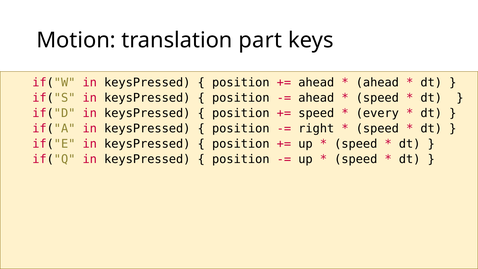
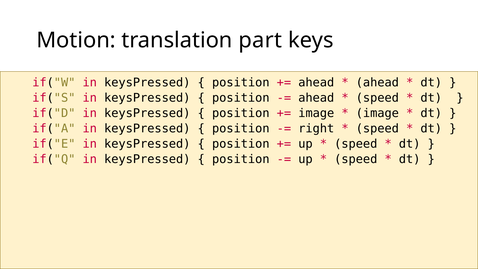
speed at (316, 113): speed -> image
every at (377, 113): every -> image
